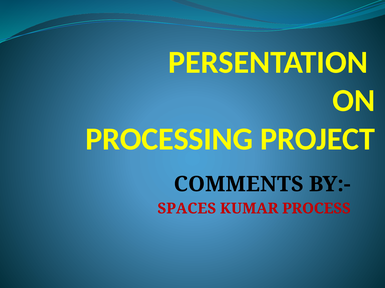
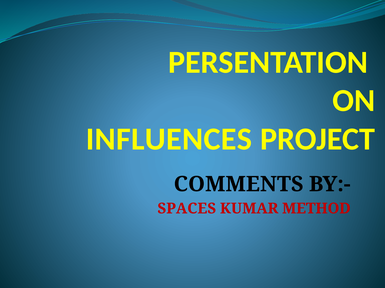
PROCESSING: PROCESSING -> INFLUENCES
PROCESS: PROCESS -> METHOD
